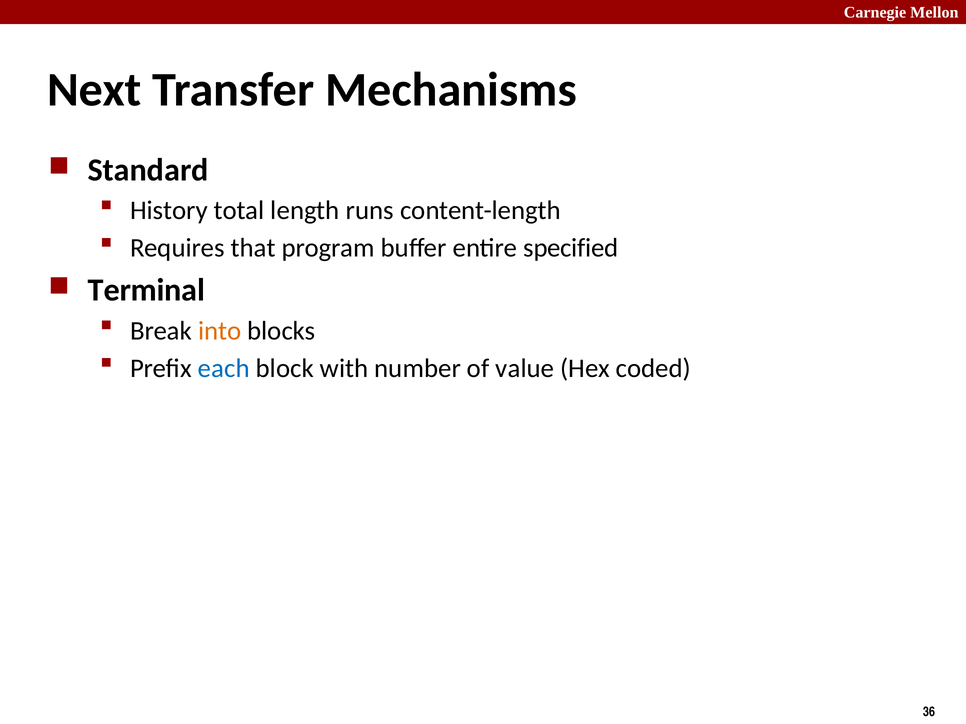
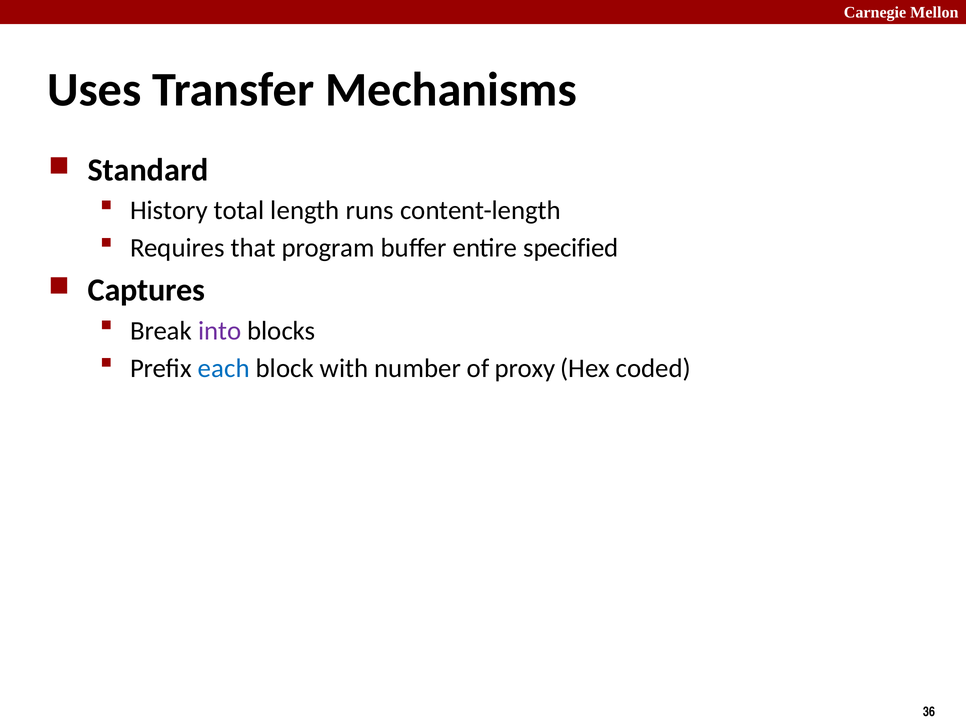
Next: Next -> Uses
Terminal: Terminal -> Captures
into colour: orange -> purple
value: value -> proxy
